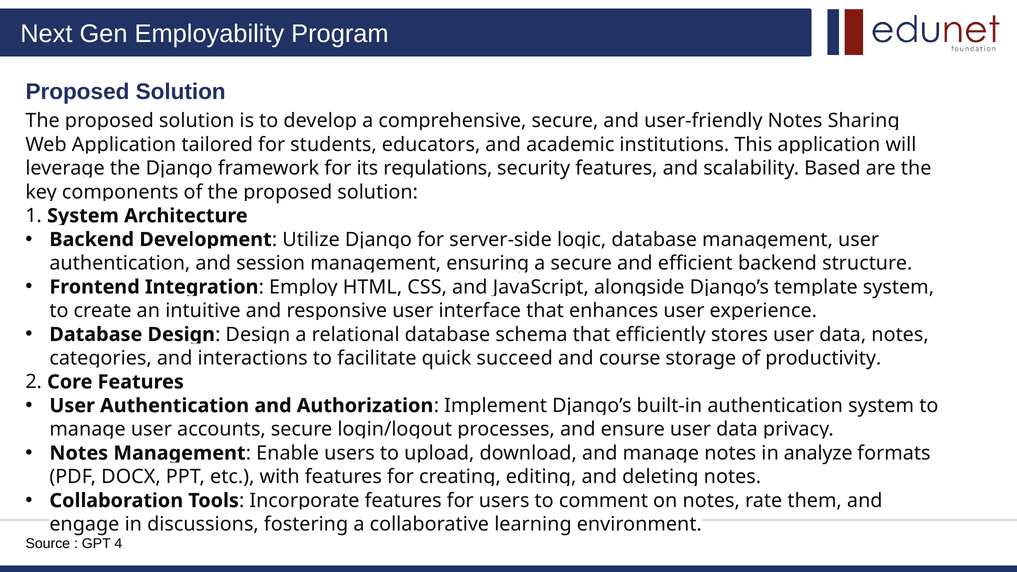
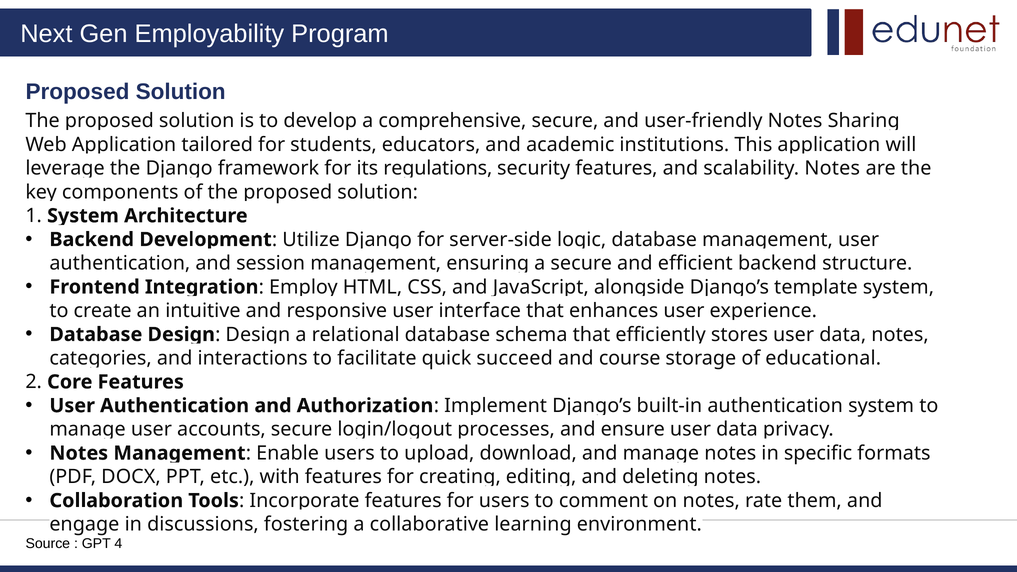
scalability Based: Based -> Notes
productivity: productivity -> educational
analyze: analyze -> specific
